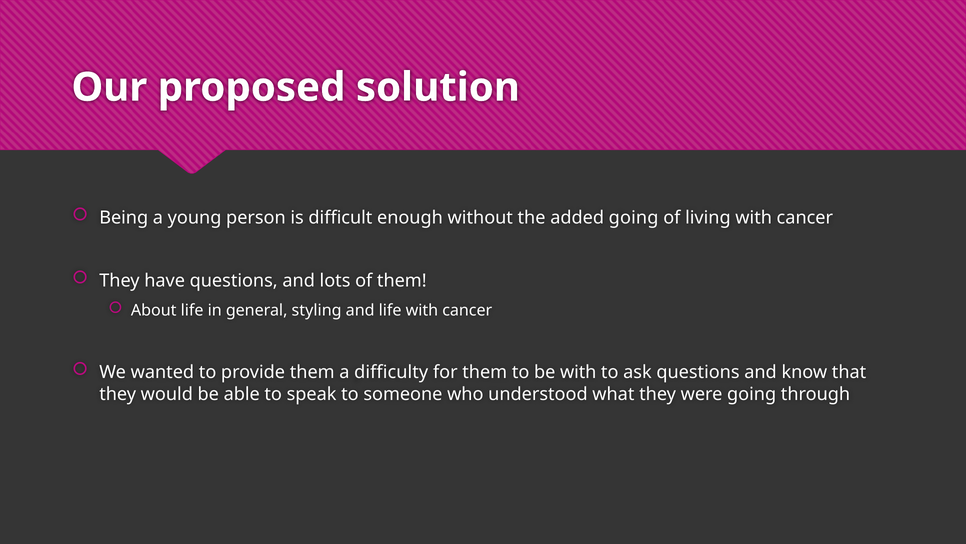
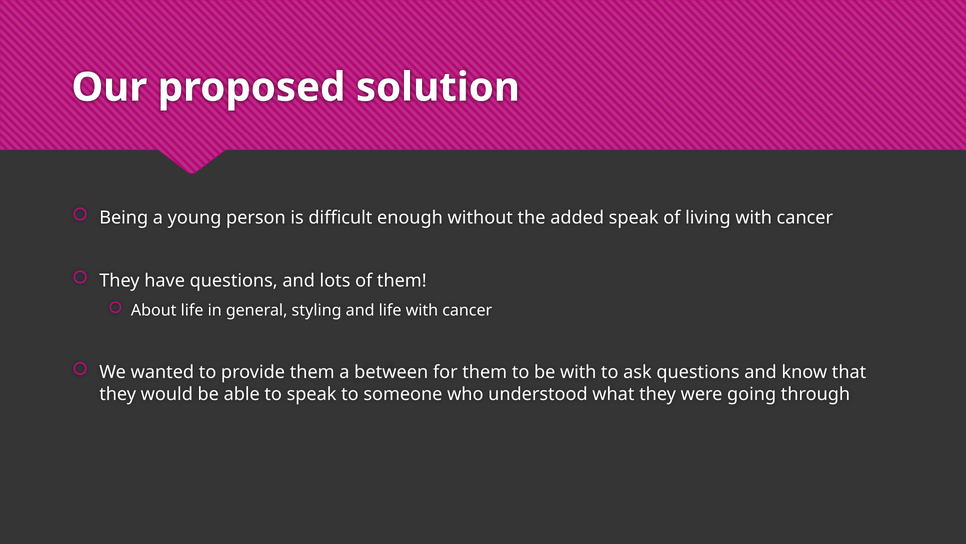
added going: going -> speak
difficulty: difficulty -> between
